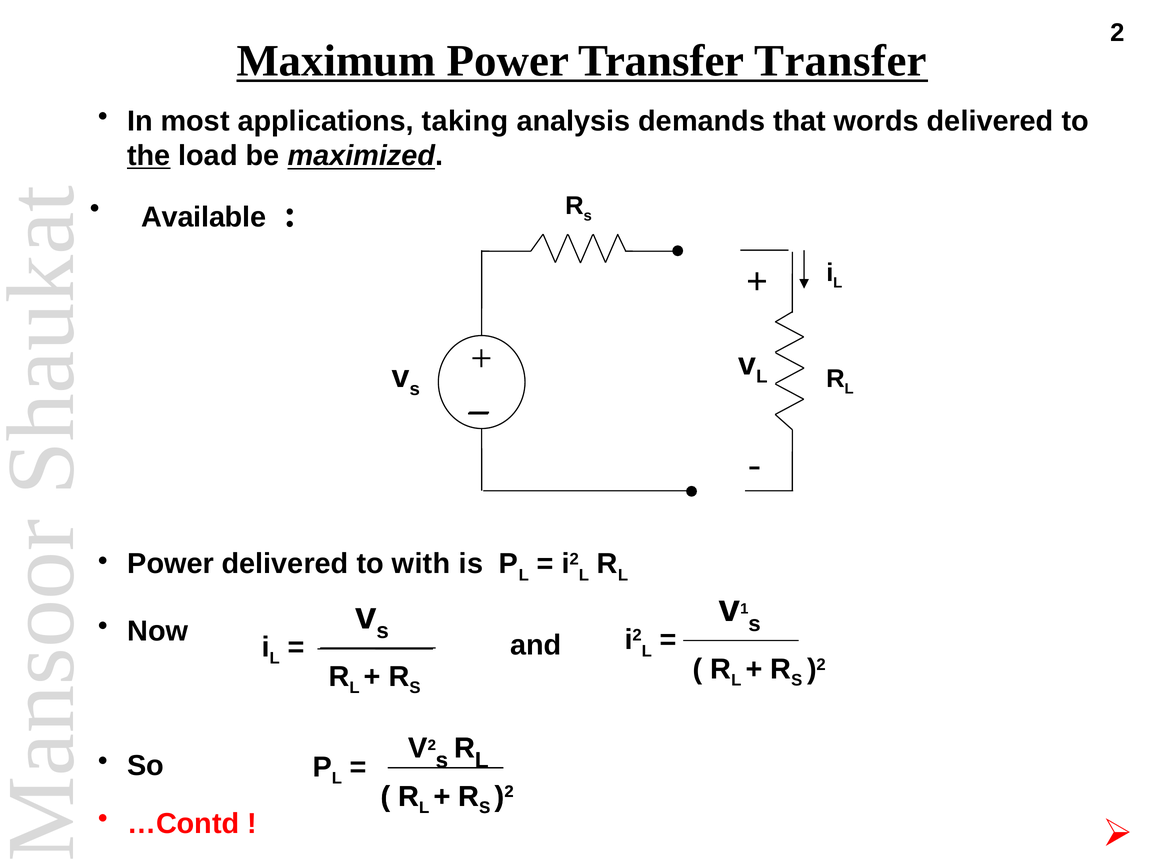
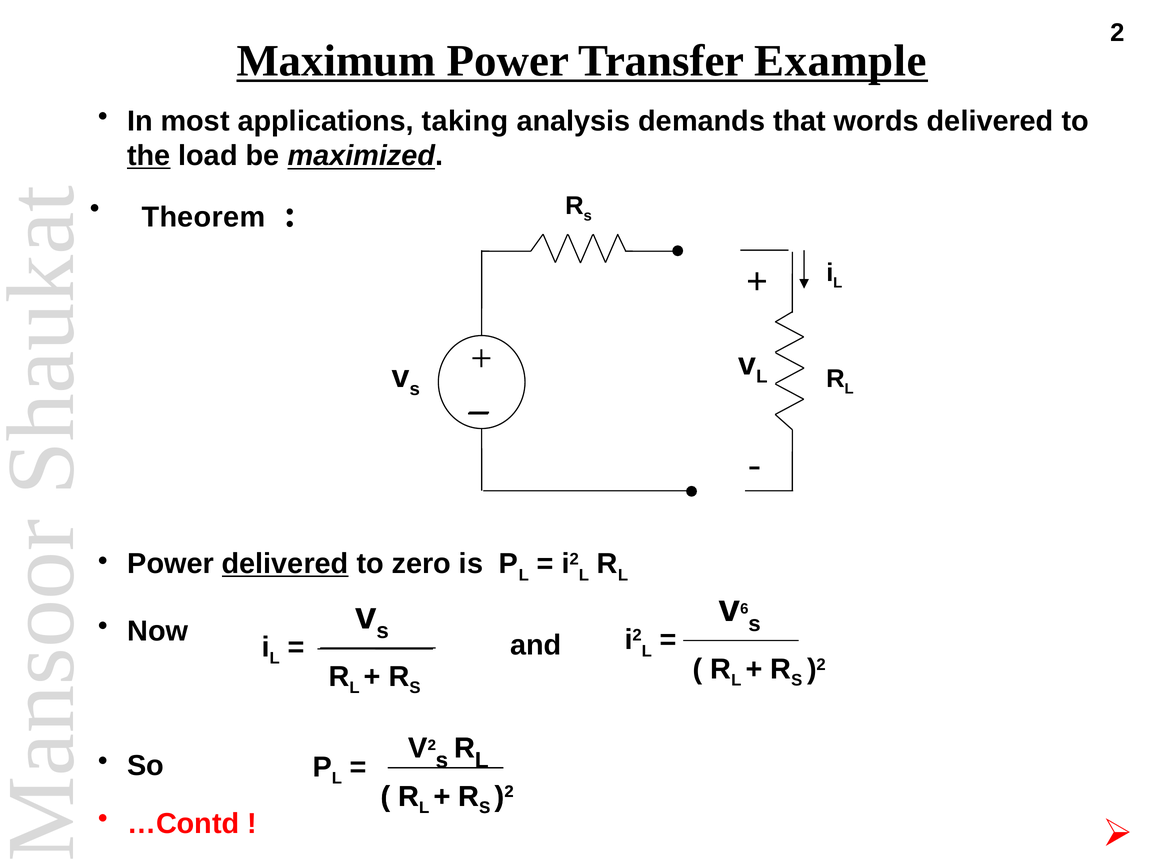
Transfer Transfer: Transfer -> Example
Available: Available -> Theorem
delivered at (285, 564) underline: none -> present
with: with -> zero
1: 1 -> 6
